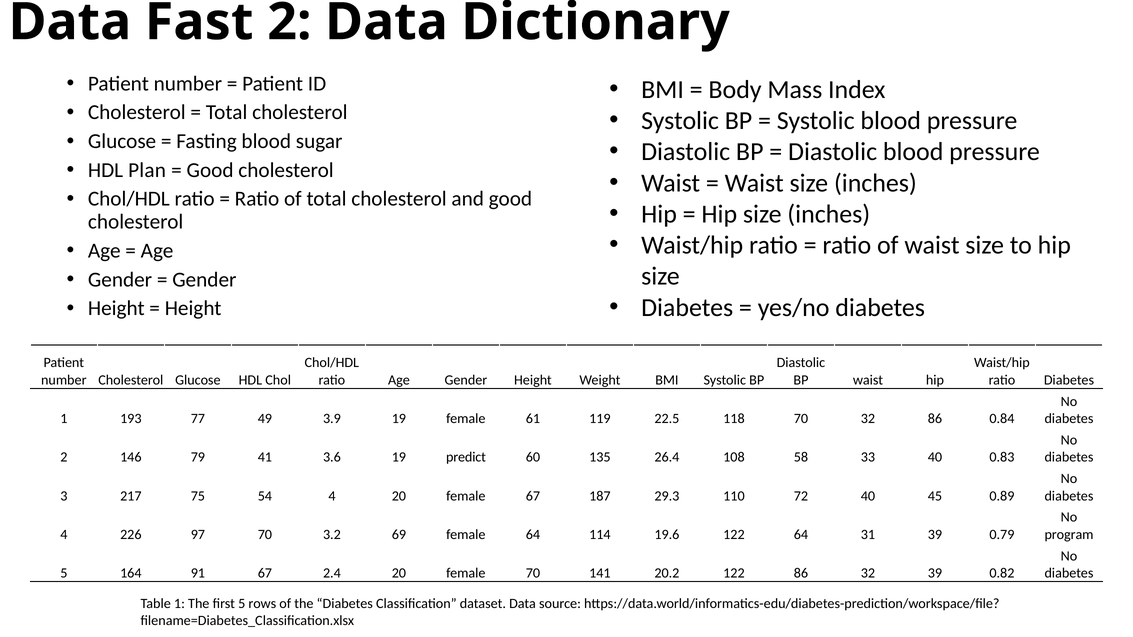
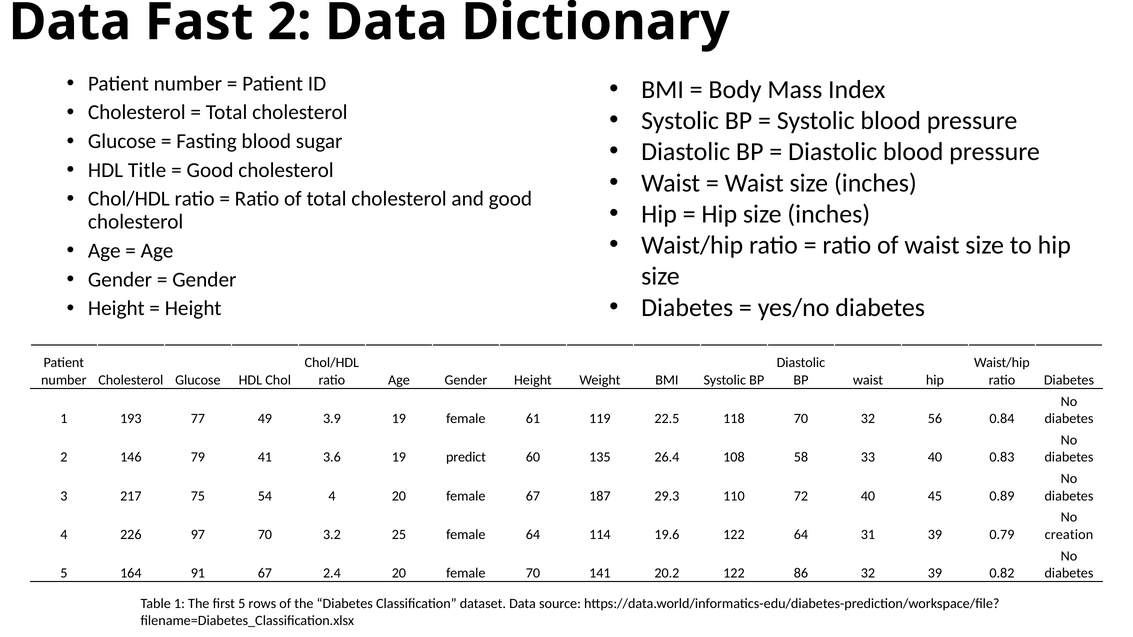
Plan: Plan -> Title
32 86: 86 -> 56
69: 69 -> 25
program: program -> creation
